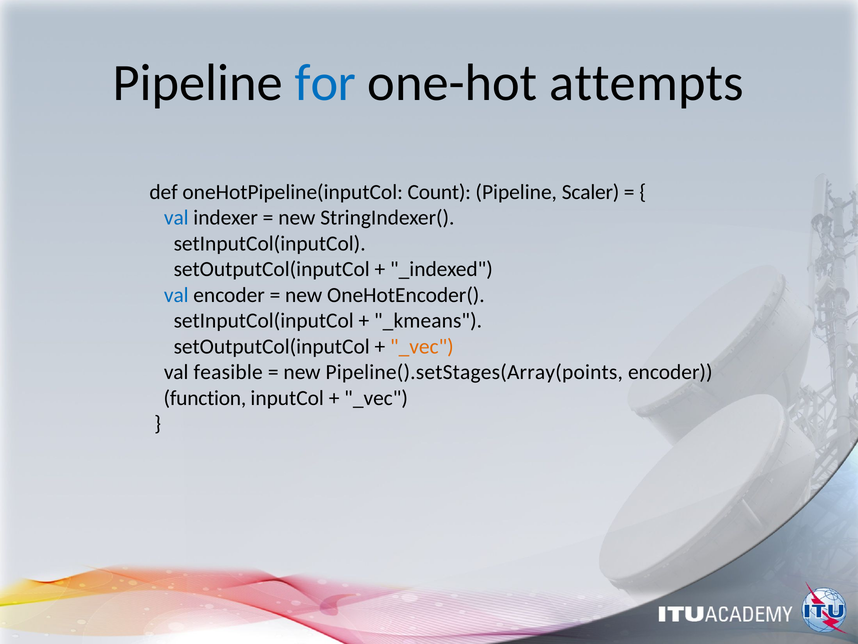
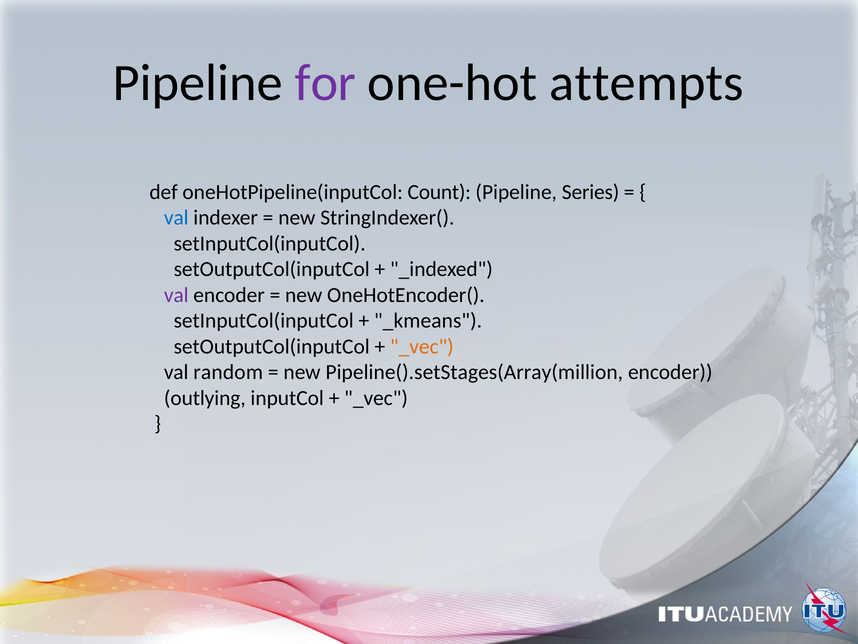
for colour: blue -> purple
Scaler: Scaler -> Series
val at (176, 295) colour: blue -> purple
feasible: feasible -> random
Pipeline().setStages(Array(points: Pipeline().setStages(Array(points -> Pipeline().setStages(Array(million
function: function -> outlying
